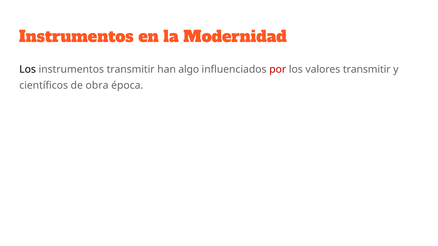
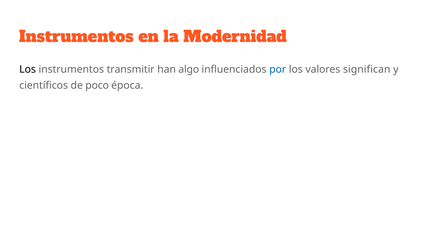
por colour: red -> blue
valores transmitir: transmitir -> significan
obra: obra -> poco
